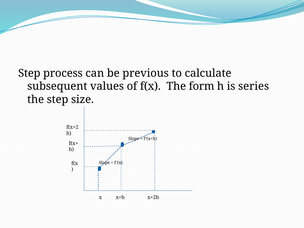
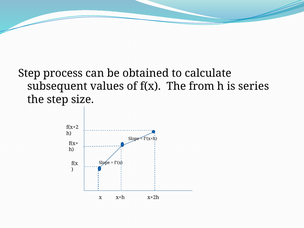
previous: previous -> obtained
form: form -> from
